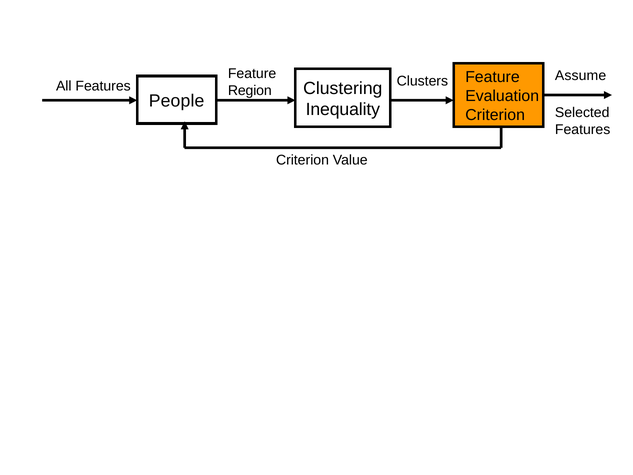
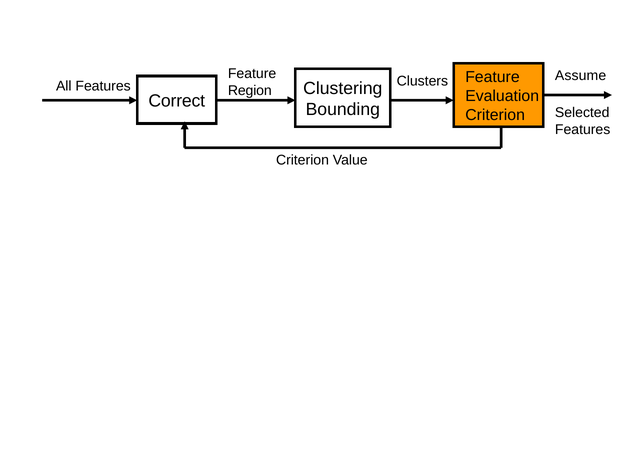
People: People -> Correct
Inequality: Inequality -> Bounding
